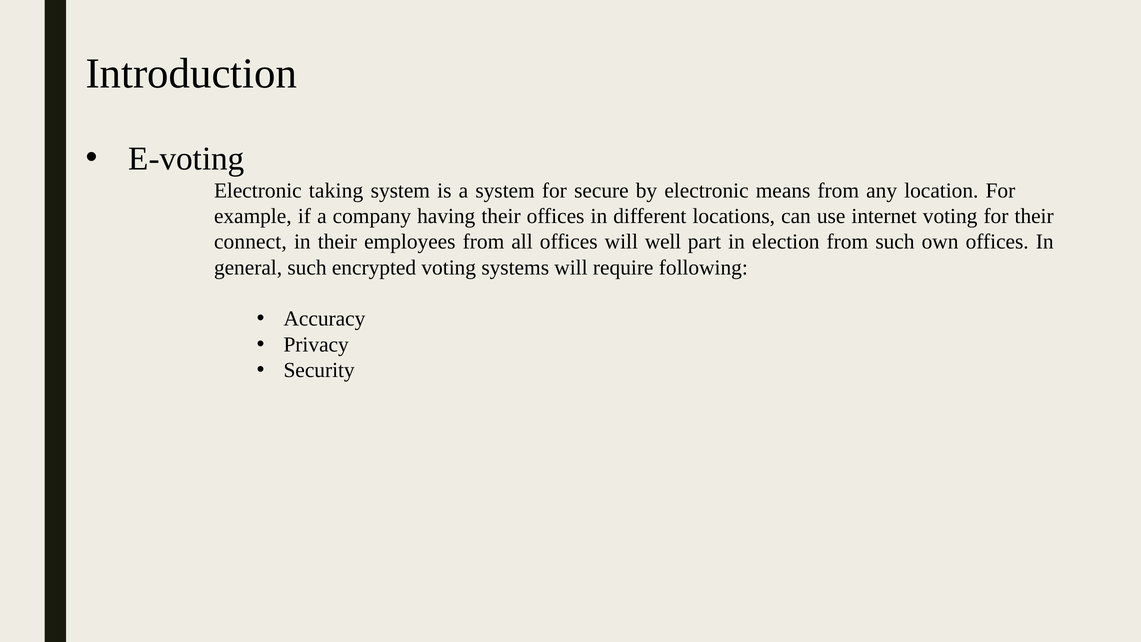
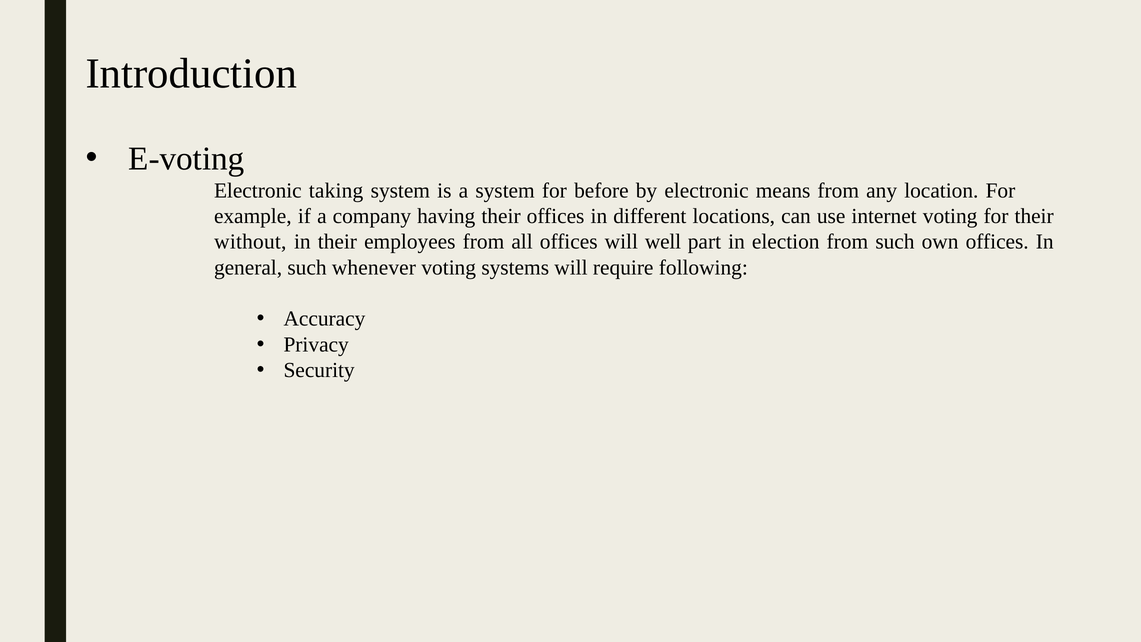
secure: secure -> before
connect: connect -> without
encrypted: encrypted -> whenever
